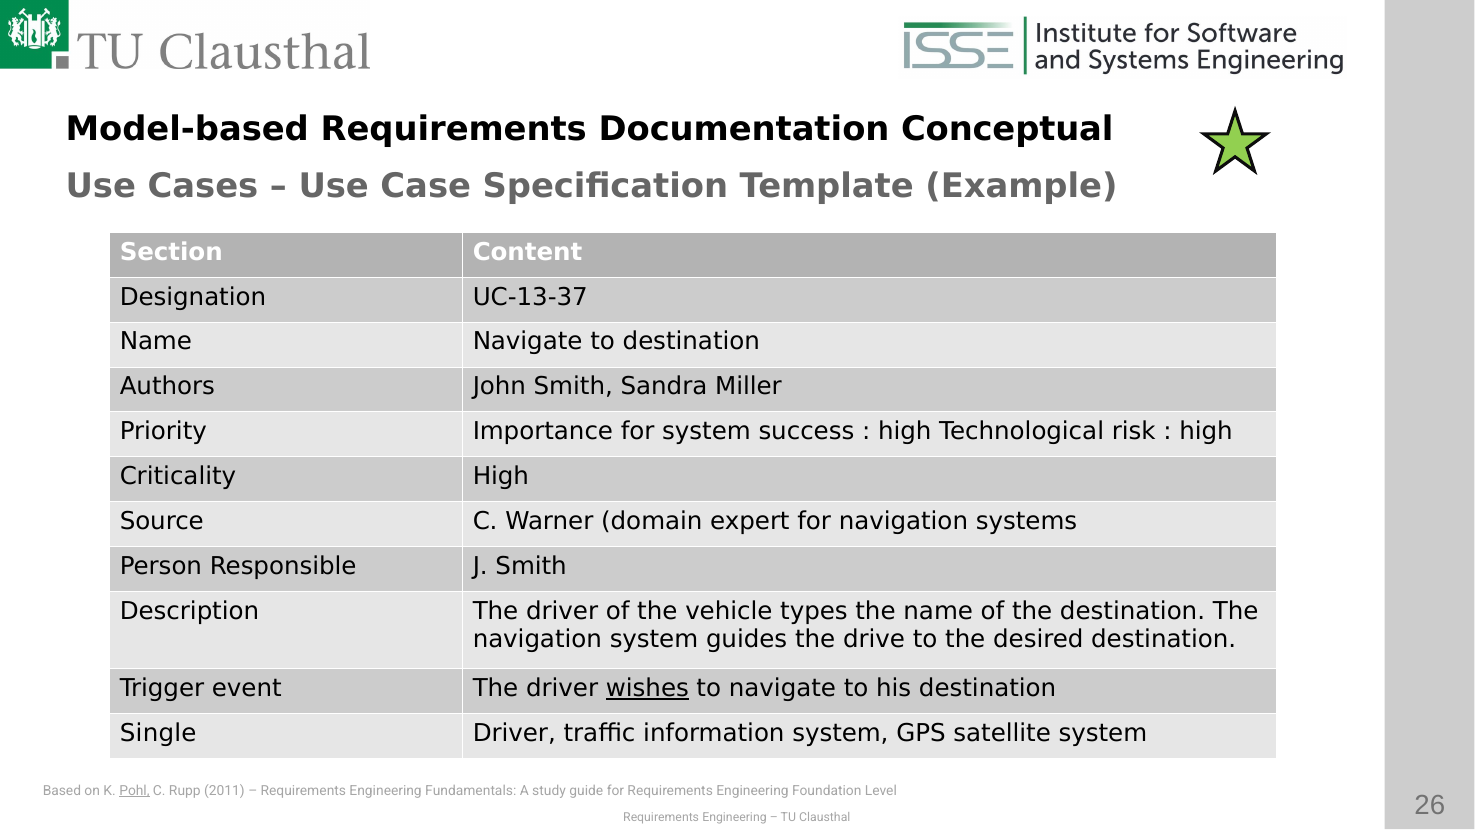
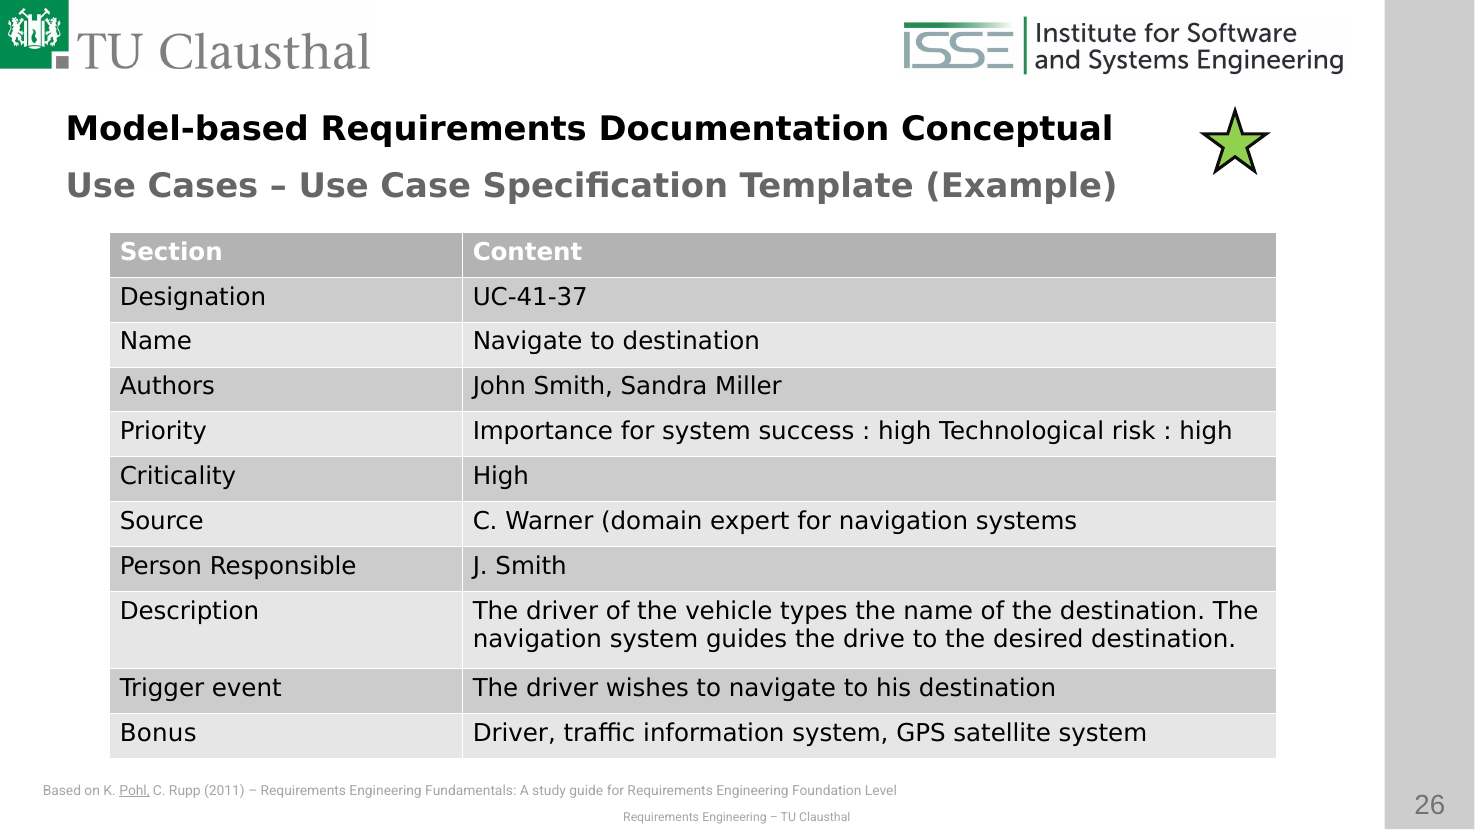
UC-13-37: UC-13-37 -> UC-41-37
wishes underline: present -> none
Single: Single -> Bonus
